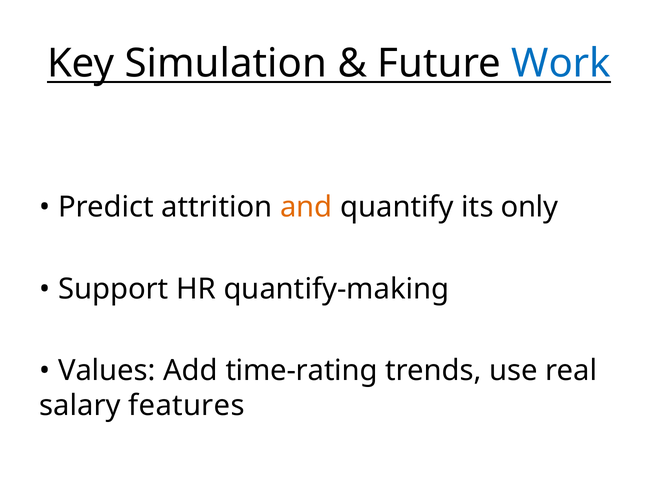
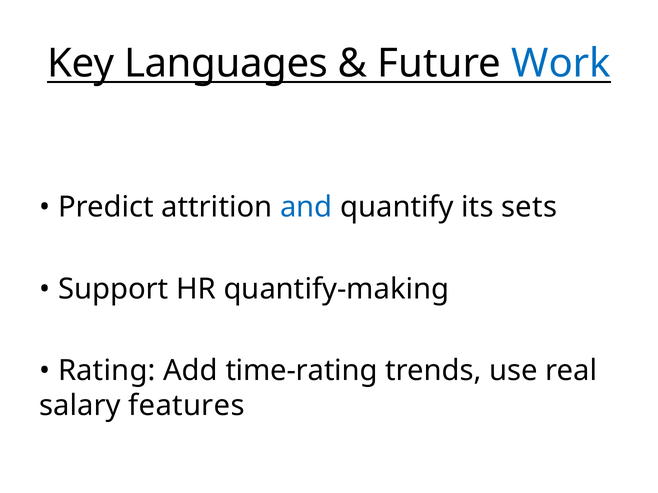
Simulation: Simulation -> Languages
and colour: orange -> blue
only: only -> sets
Values: Values -> Rating
